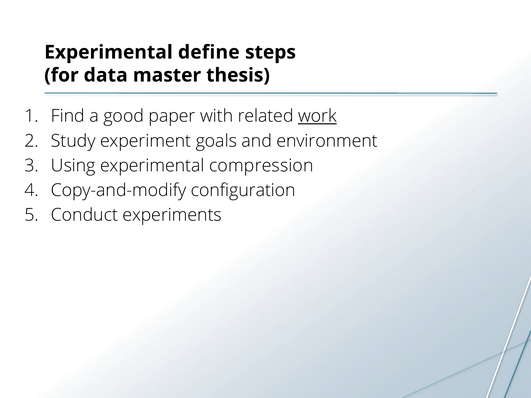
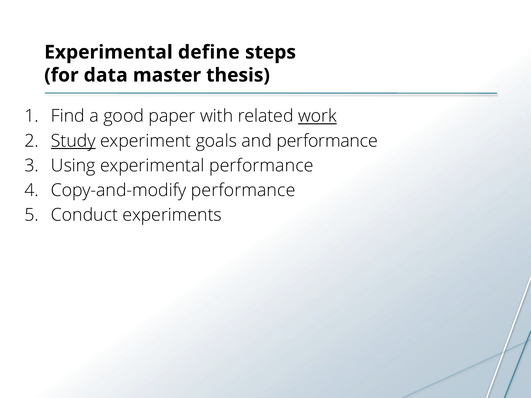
Study underline: none -> present
and environment: environment -> performance
experimental compression: compression -> performance
Copy-and-modify configuration: configuration -> performance
